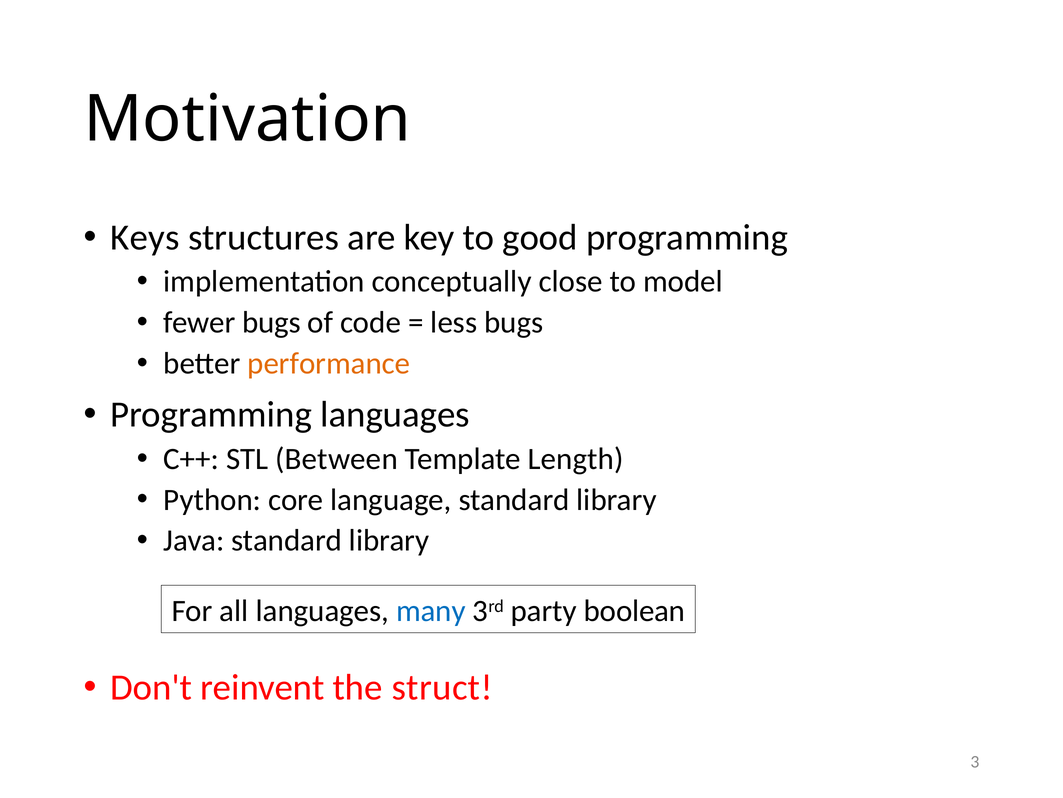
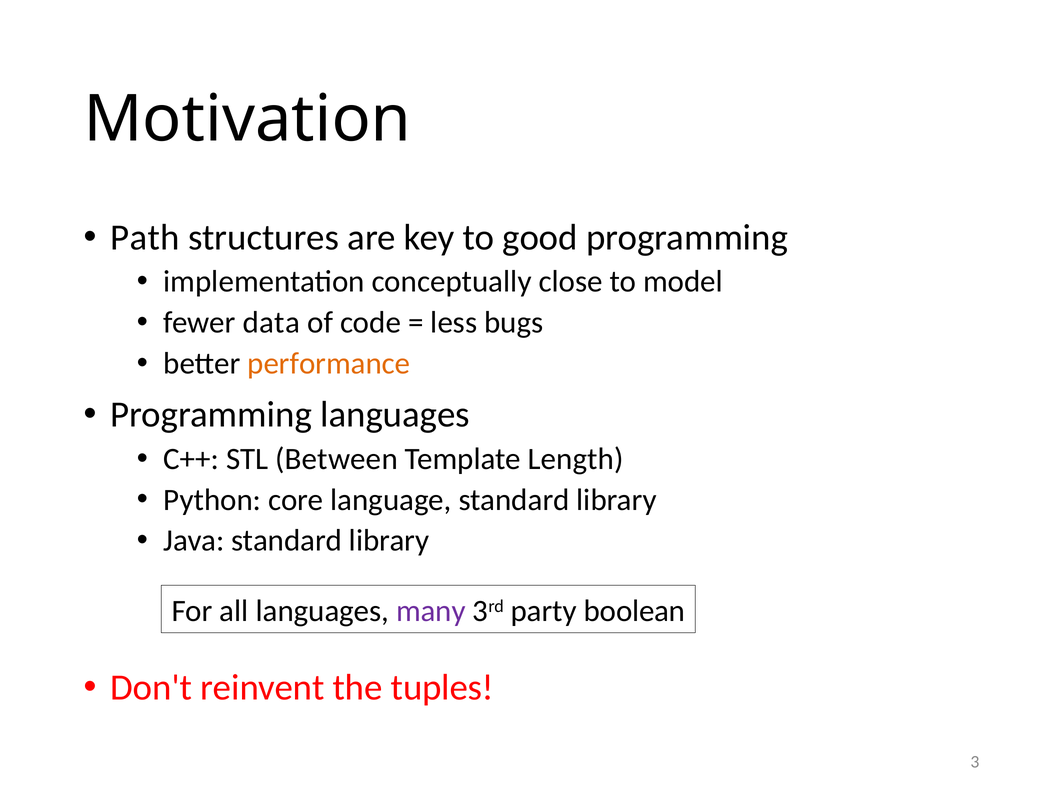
Keys: Keys -> Path
fewer bugs: bugs -> data
many colour: blue -> purple
struct: struct -> tuples
